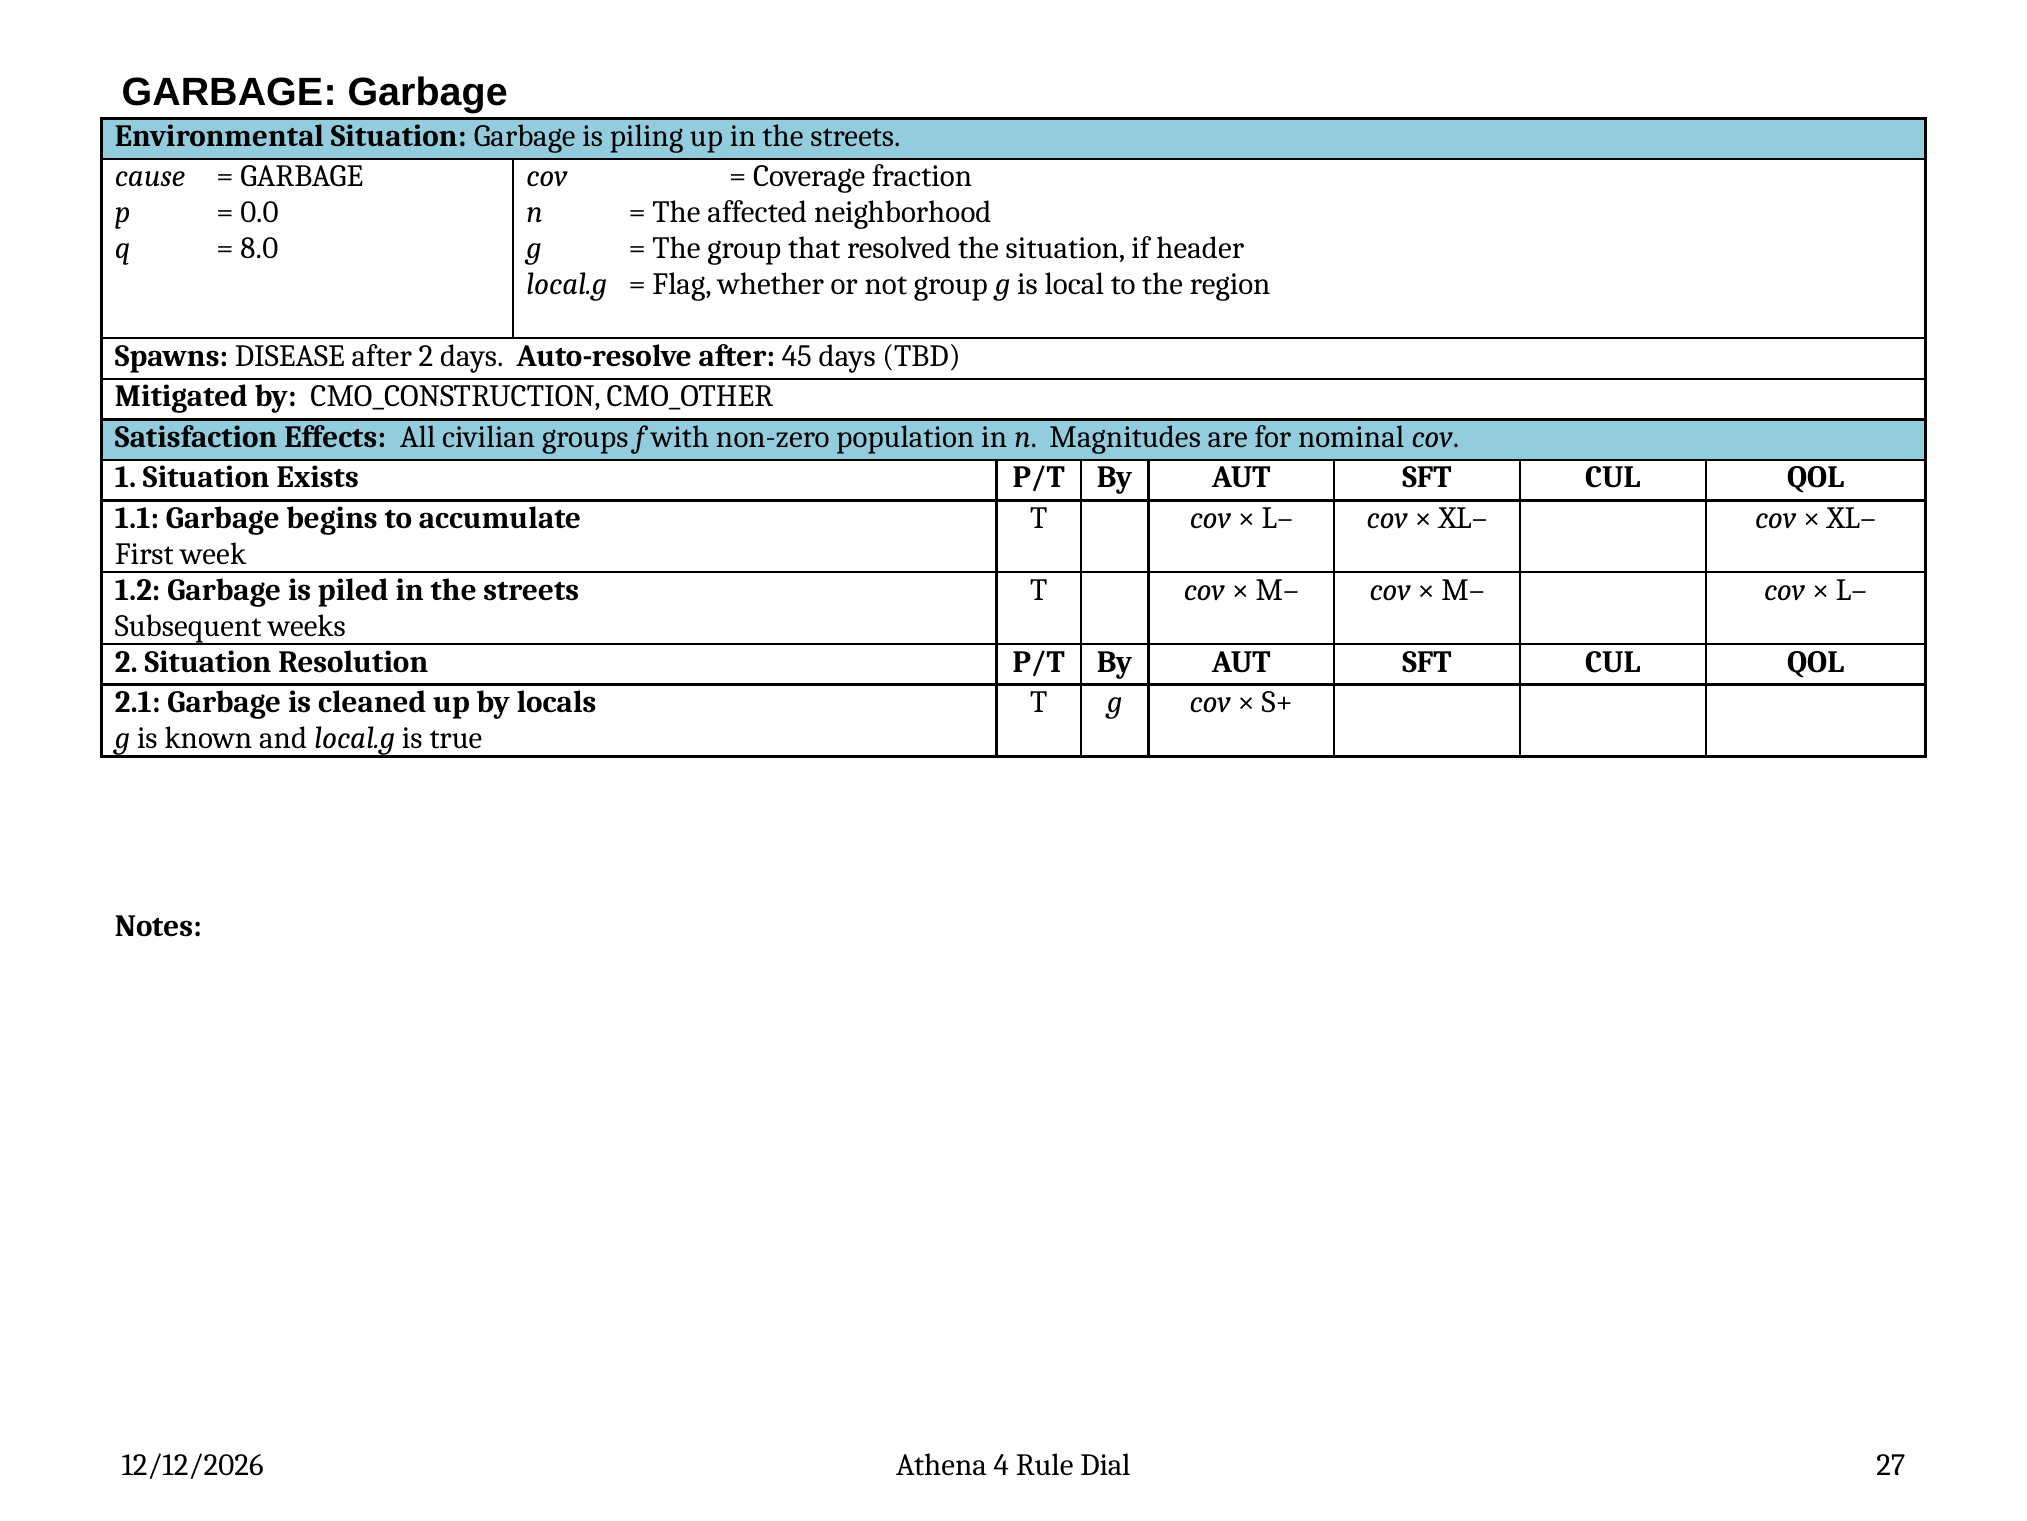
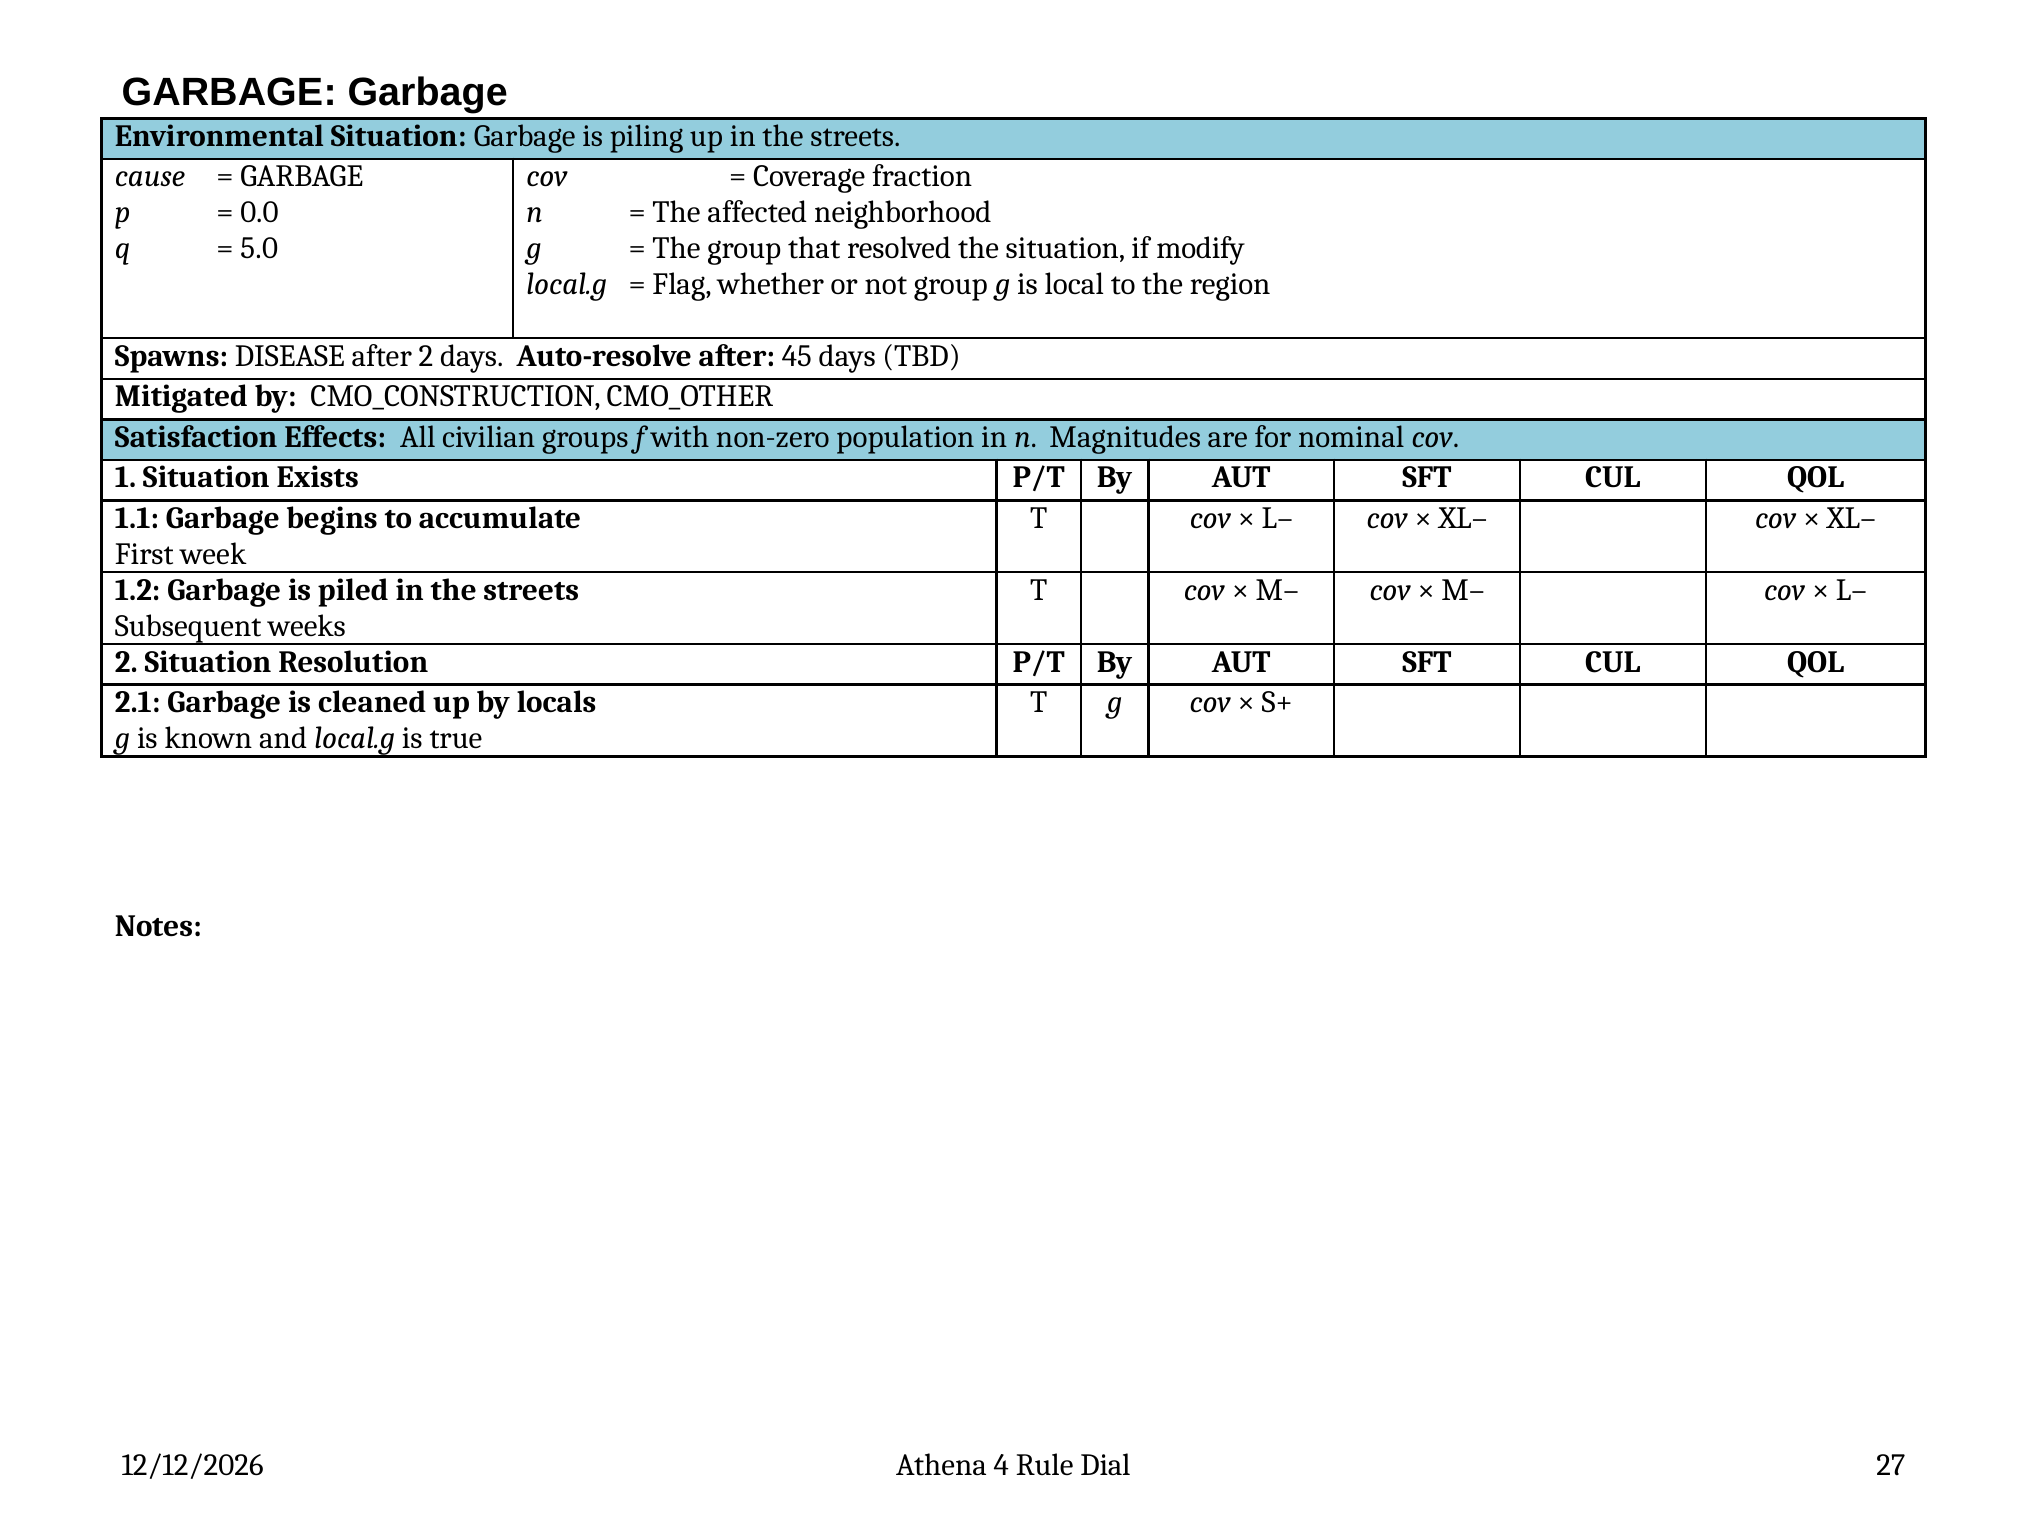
8.0: 8.0 -> 5.0
header: header -> modify
